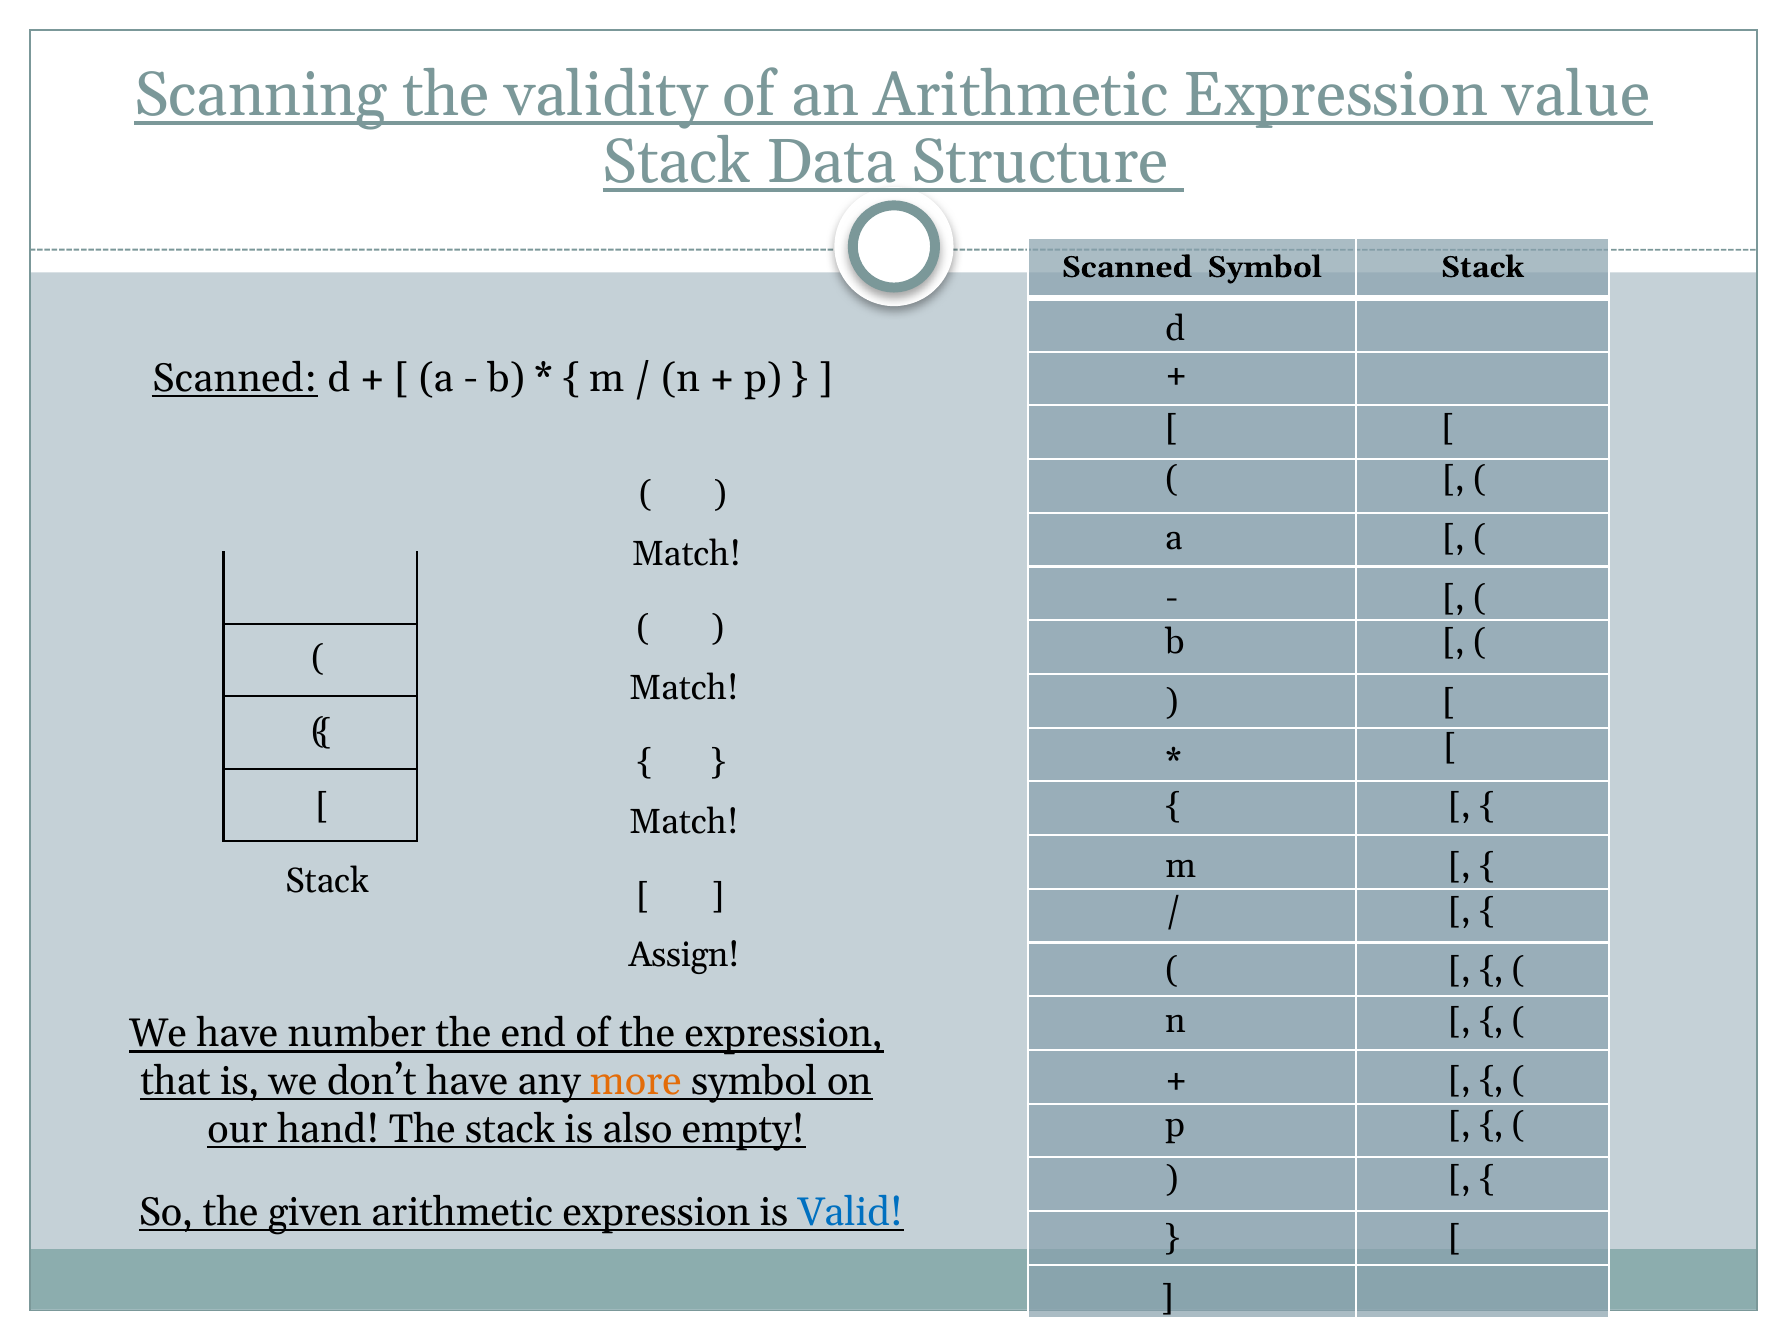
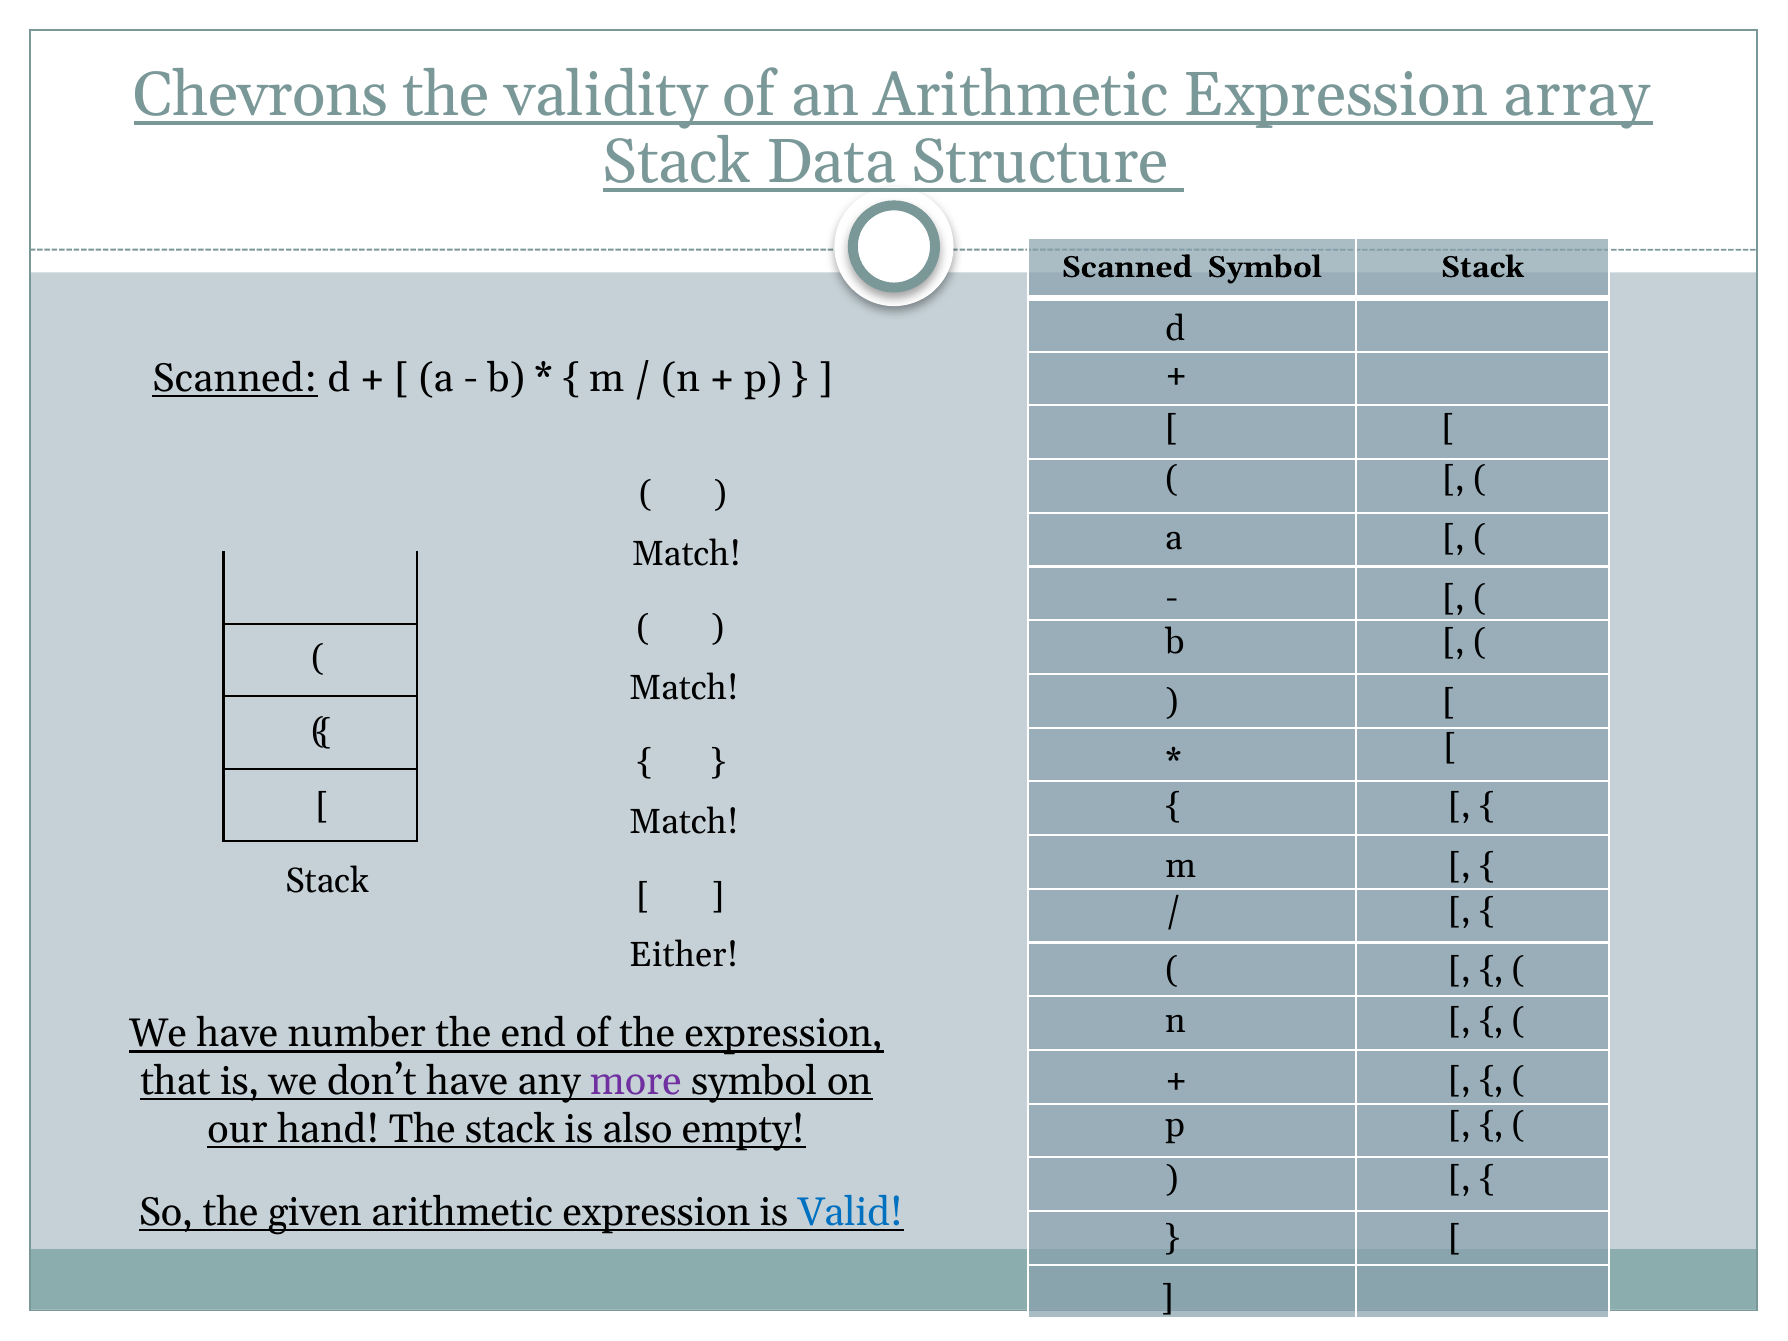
Scanning: Scanning -> Chevrons
value: value -> array
Assign: Assign -> Either
more colour: orange -> purple
